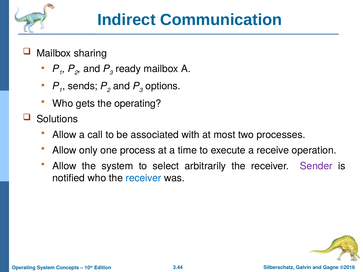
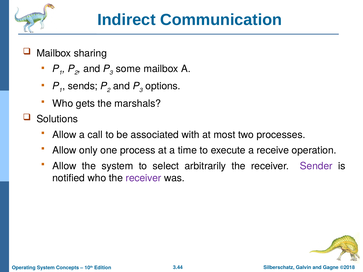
ready: ready -> some
the operating: operating -> marshals
receiver at (144, 178) colour: blue -> purple
